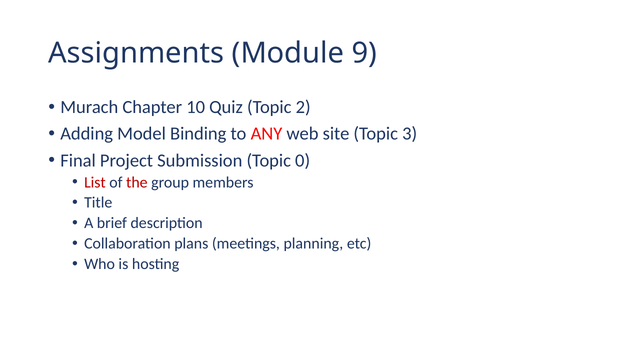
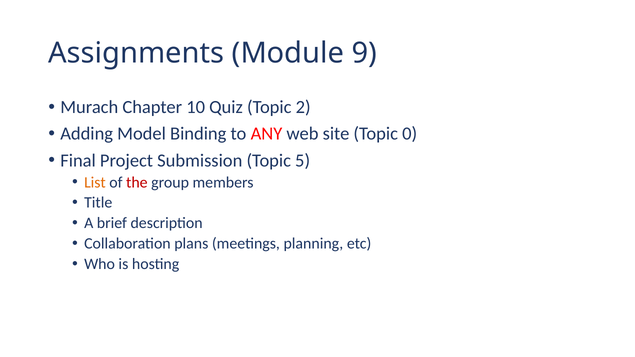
3: 3 -> 0
0: 0 -> 5
List colour: red -> orange
